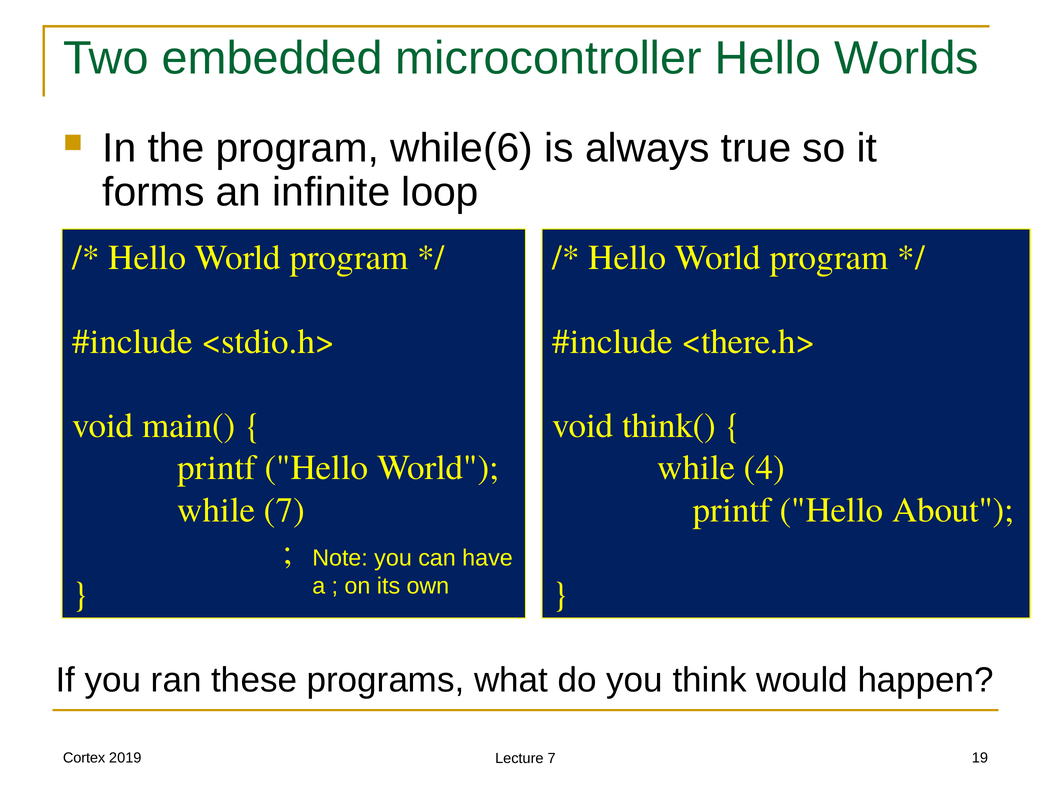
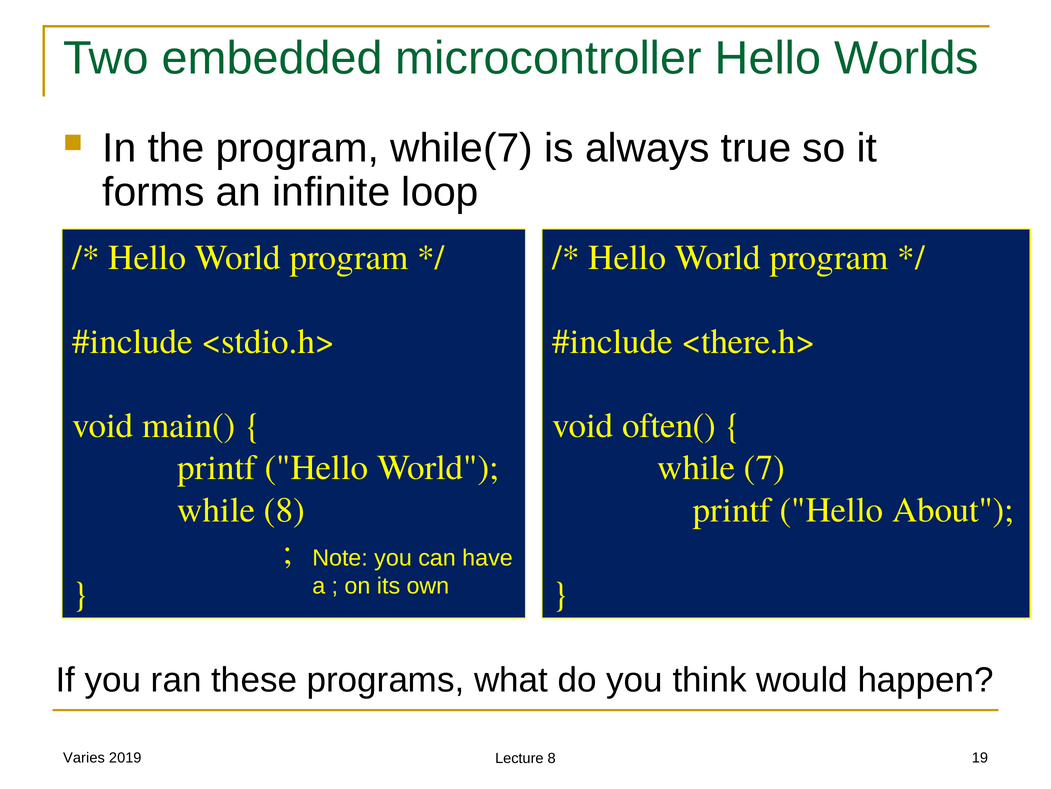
while(6: while(6 -> while(7
think(: think( -> often(
4: 4 -> 7
while 7: 7 -> 8
Cortex: Cortex -> Varies
Lecture 7: 7 -> 8
